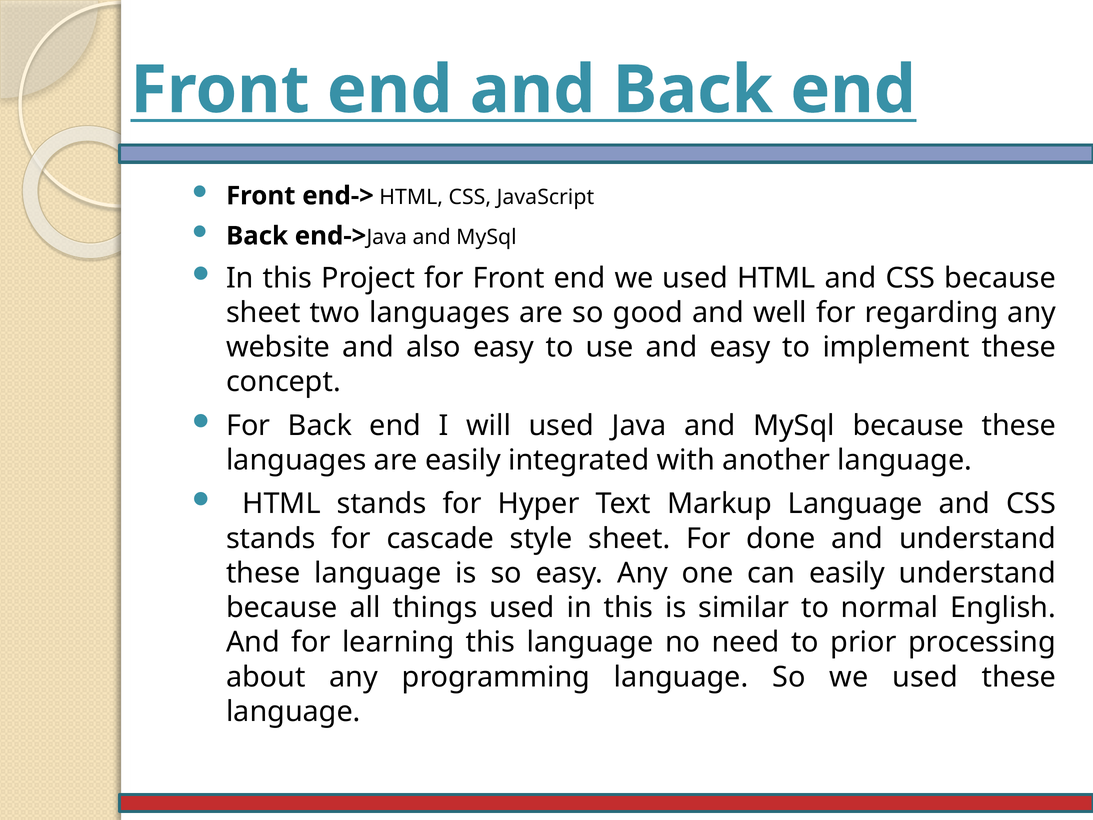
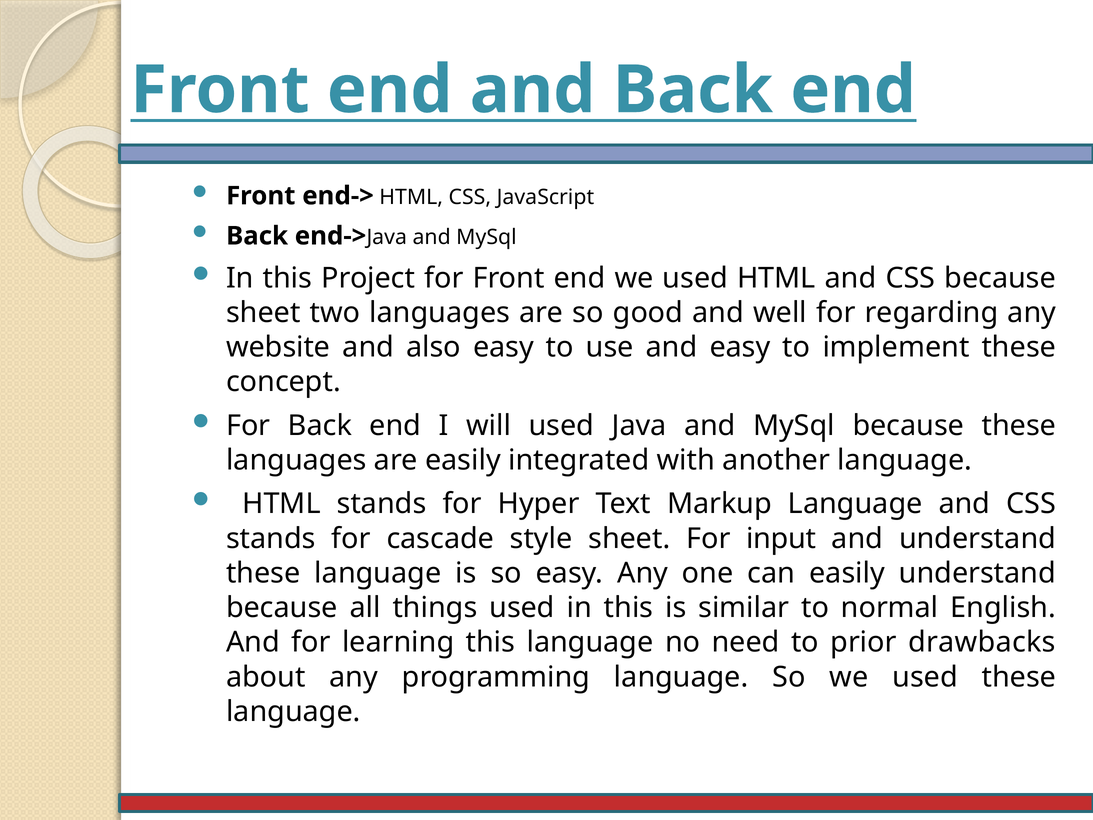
done: done -> input
processing: processing -> drawbacks
